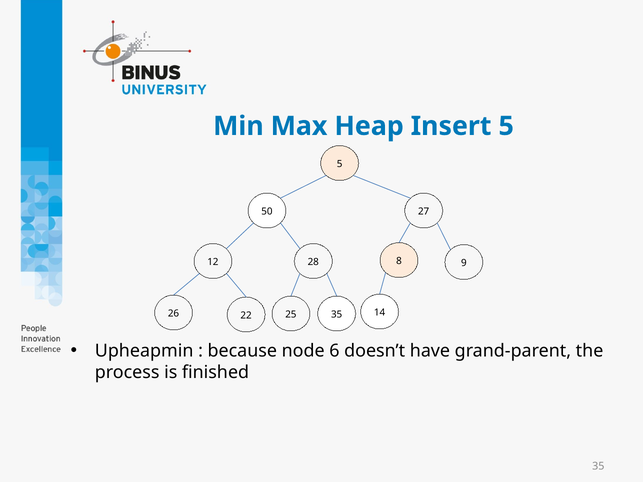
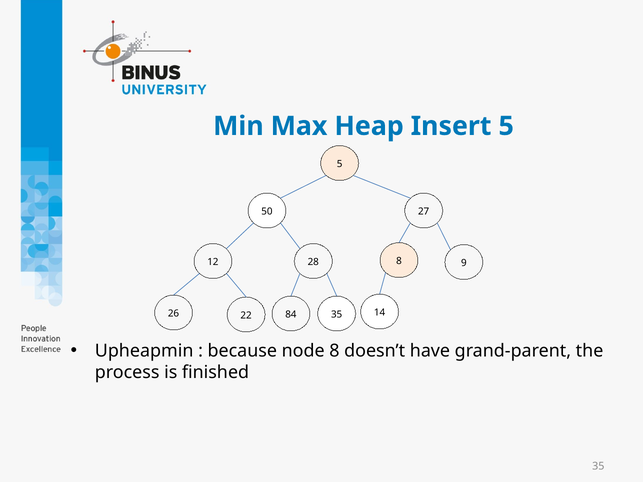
25: 25 -> 84
node 6: 6 -> 8
